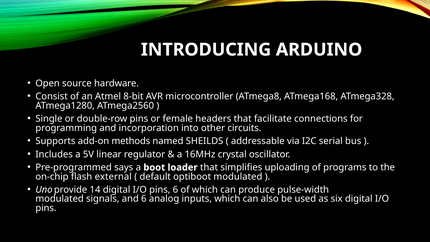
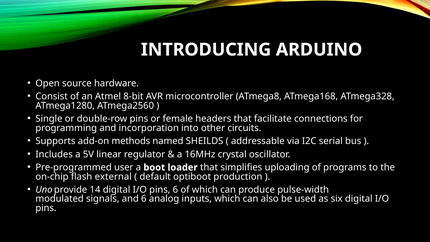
says: says -> user
optiboot modulated: modulated -> production
